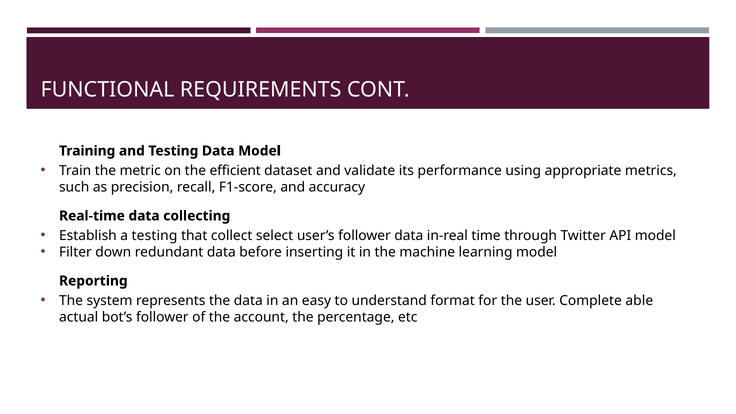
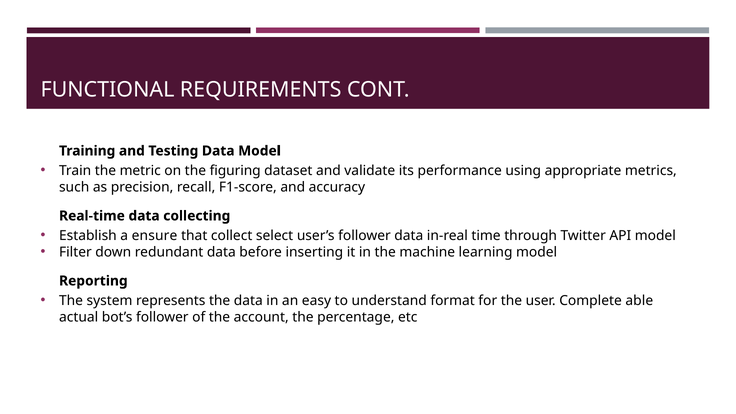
efficient: efficient -> figuring
a testing: testing -> ensure
